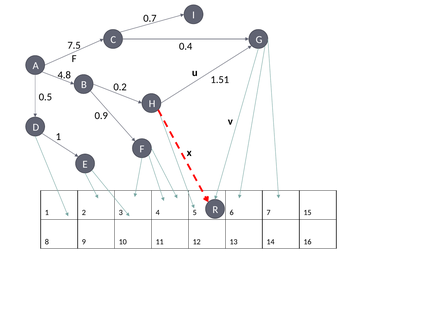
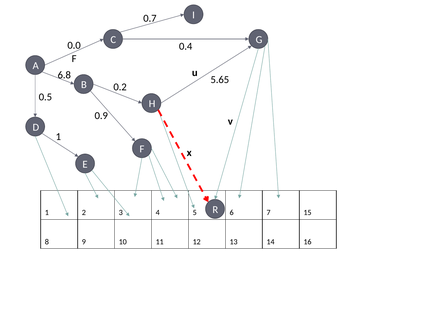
7.5: 7.5 -> 0.0
4.8: 4.8 -> 6.8
1.51: 1.51 -> 5.65
